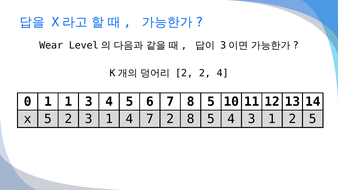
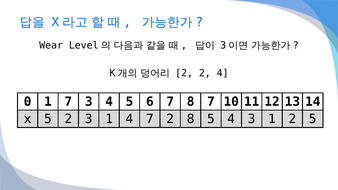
1 1: 1 -> 7
7 8 5: 5 -> 7
